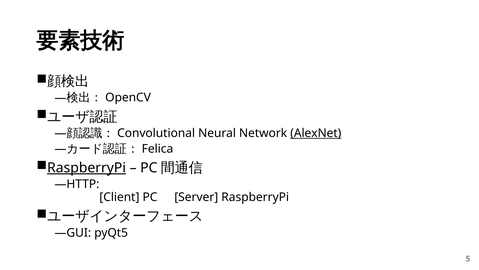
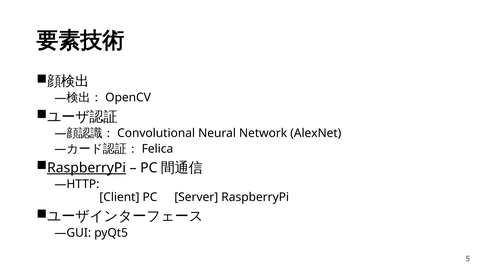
AlexNet underline: present -> none
